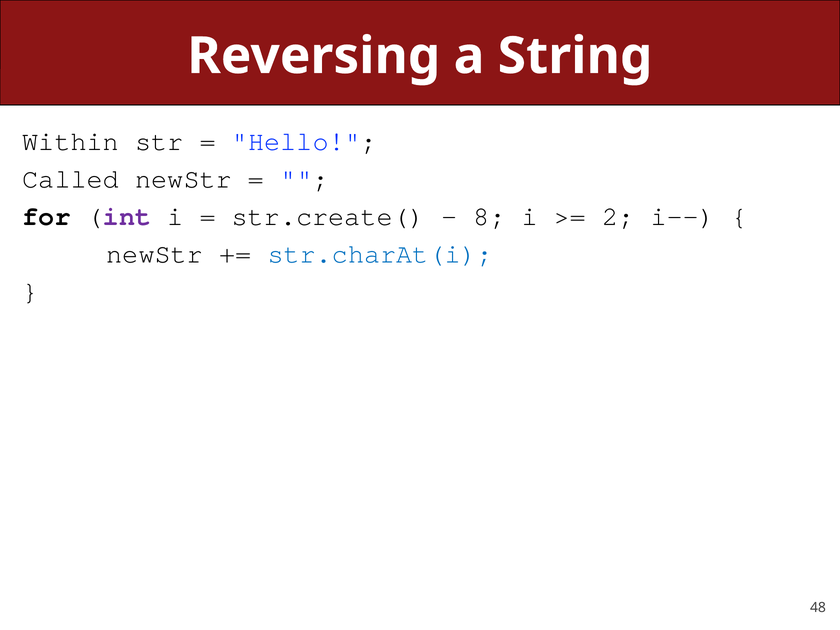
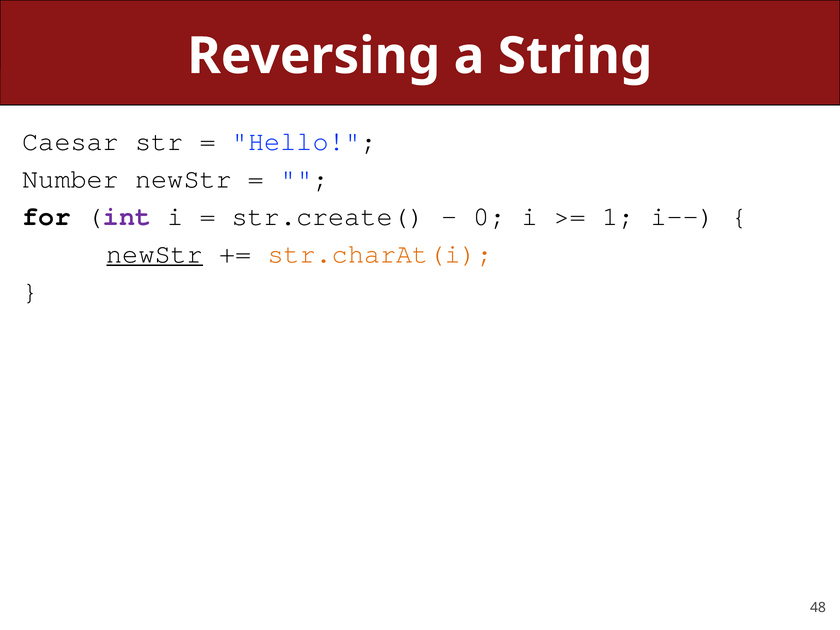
Within: Within -> Caesar
Called: Called -> Number
8: 8 -> 0
2: 2 -> 1
newStr at (155, 254) underline: none -> present
str.charAt(i colour: blue -> orange
